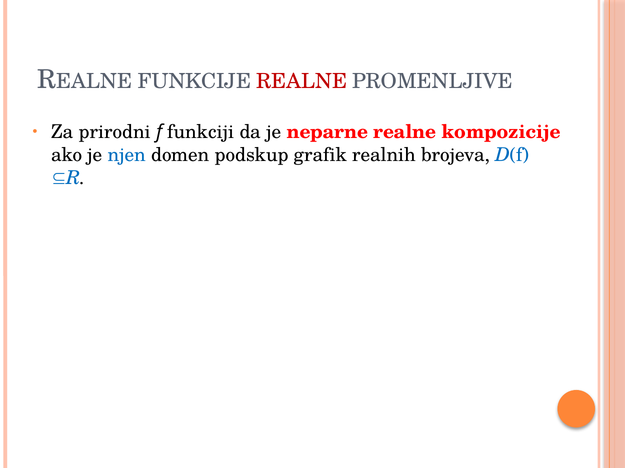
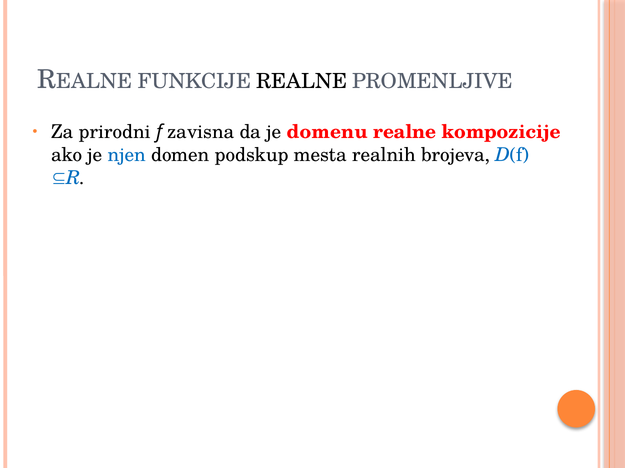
REALNE at (302, 82) colour: red -> black
funkciji: funkciji -> zavisna
neparne: neparne -> domenu
grafik: grafik -> mesta
